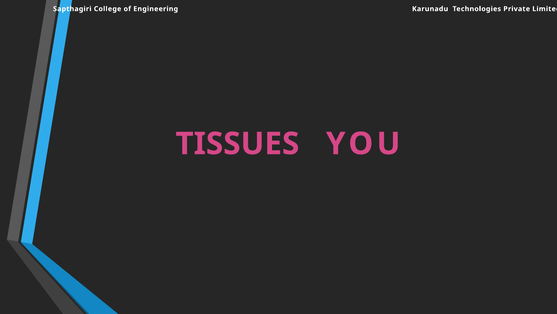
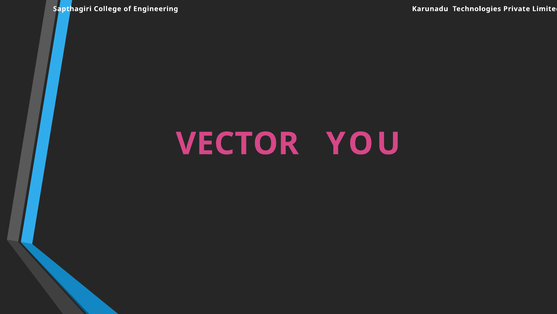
TISSUES: TISSUES -> VECTOR
